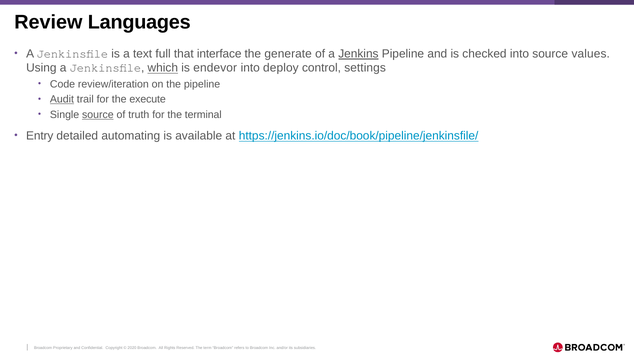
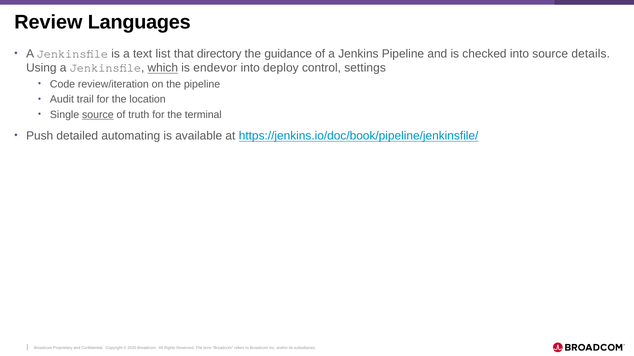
full: full -> list
interface: interface -> directory
generate: generate -> guidance
Jenkins underline: present -> none
values: values -> details
Audit underline: present -> none
execute: execute -> location
Entry: Entry -> Push
